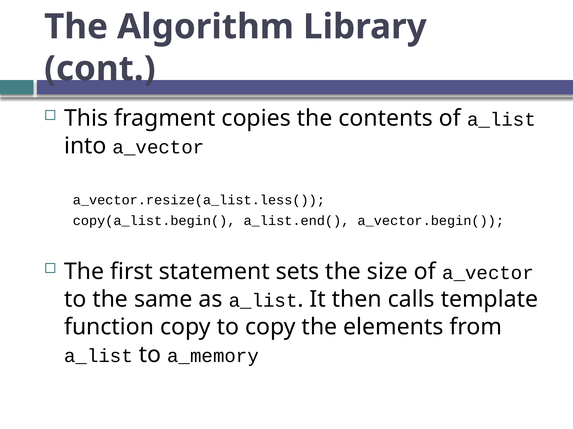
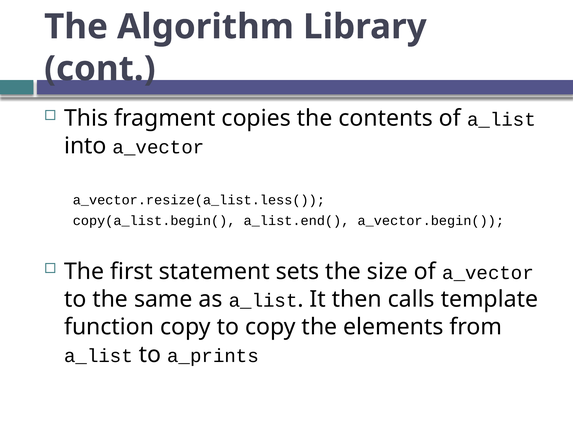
a_memory: a_memory -> a_prints
